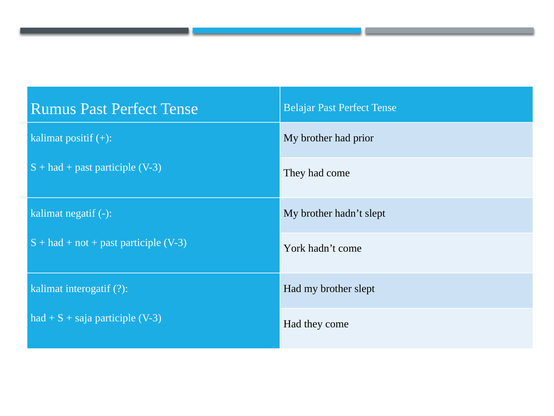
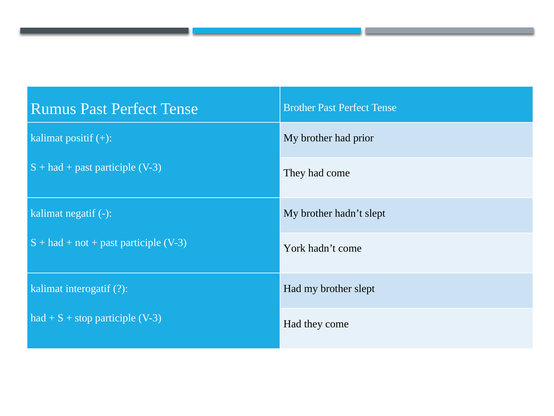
Tense Belajar: Belajar -> Brother
saja: saja -> stop
